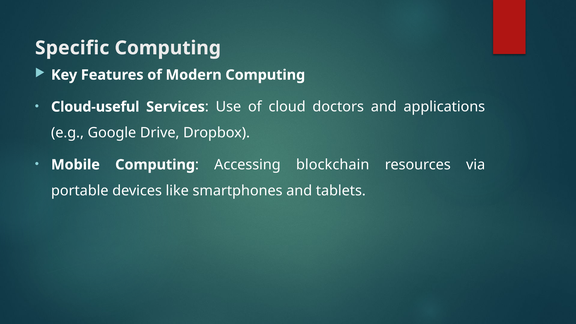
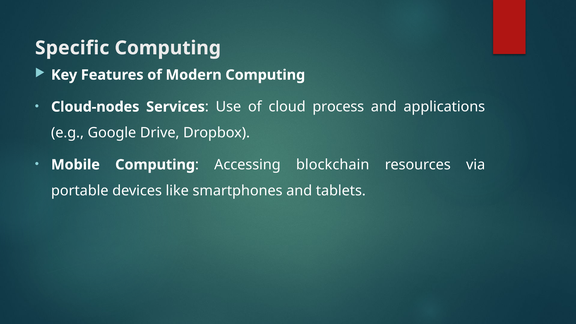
Cloud-useful: Cloud-useful -> Cloud-nodes
doctors: doctors -> process
